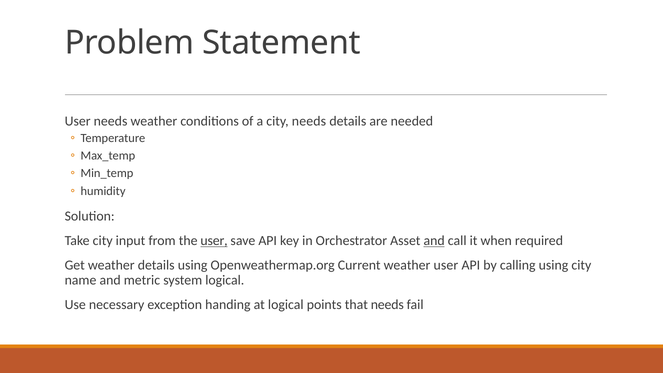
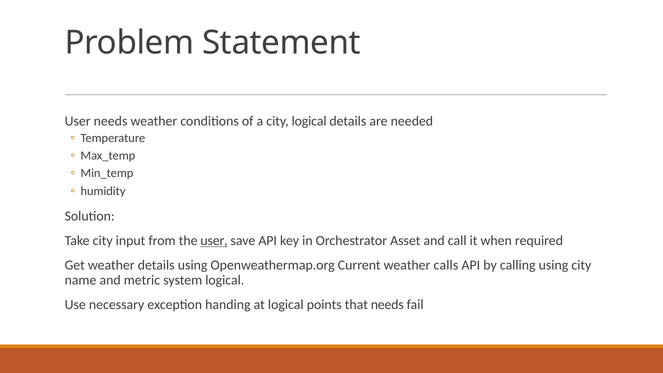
city needs: needs -> logical
and at (434, 241) underline: present -> none
weather user: user -> calls
